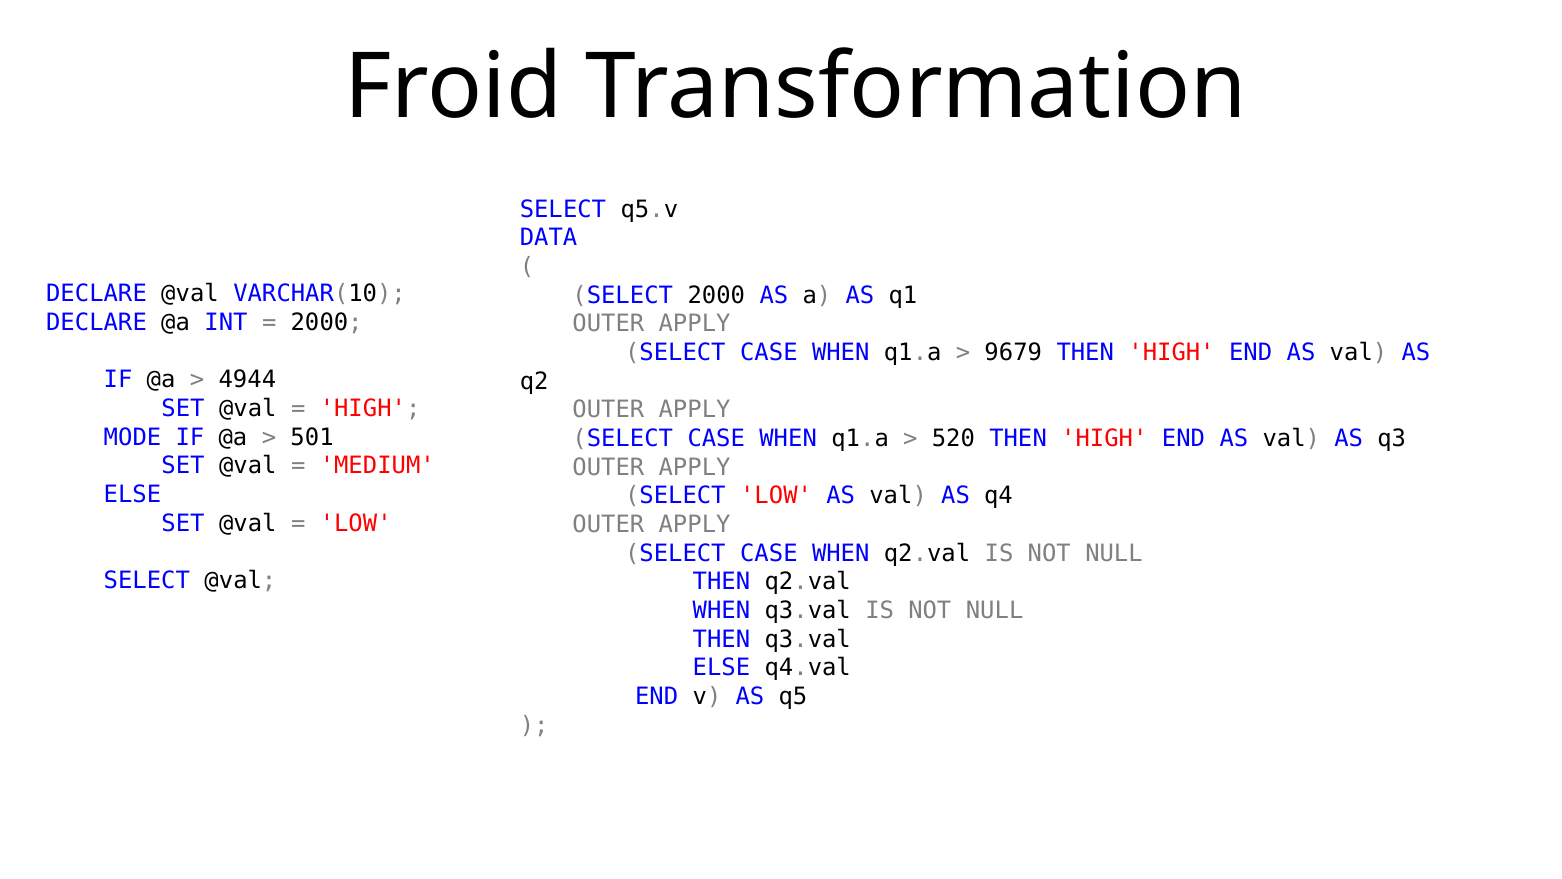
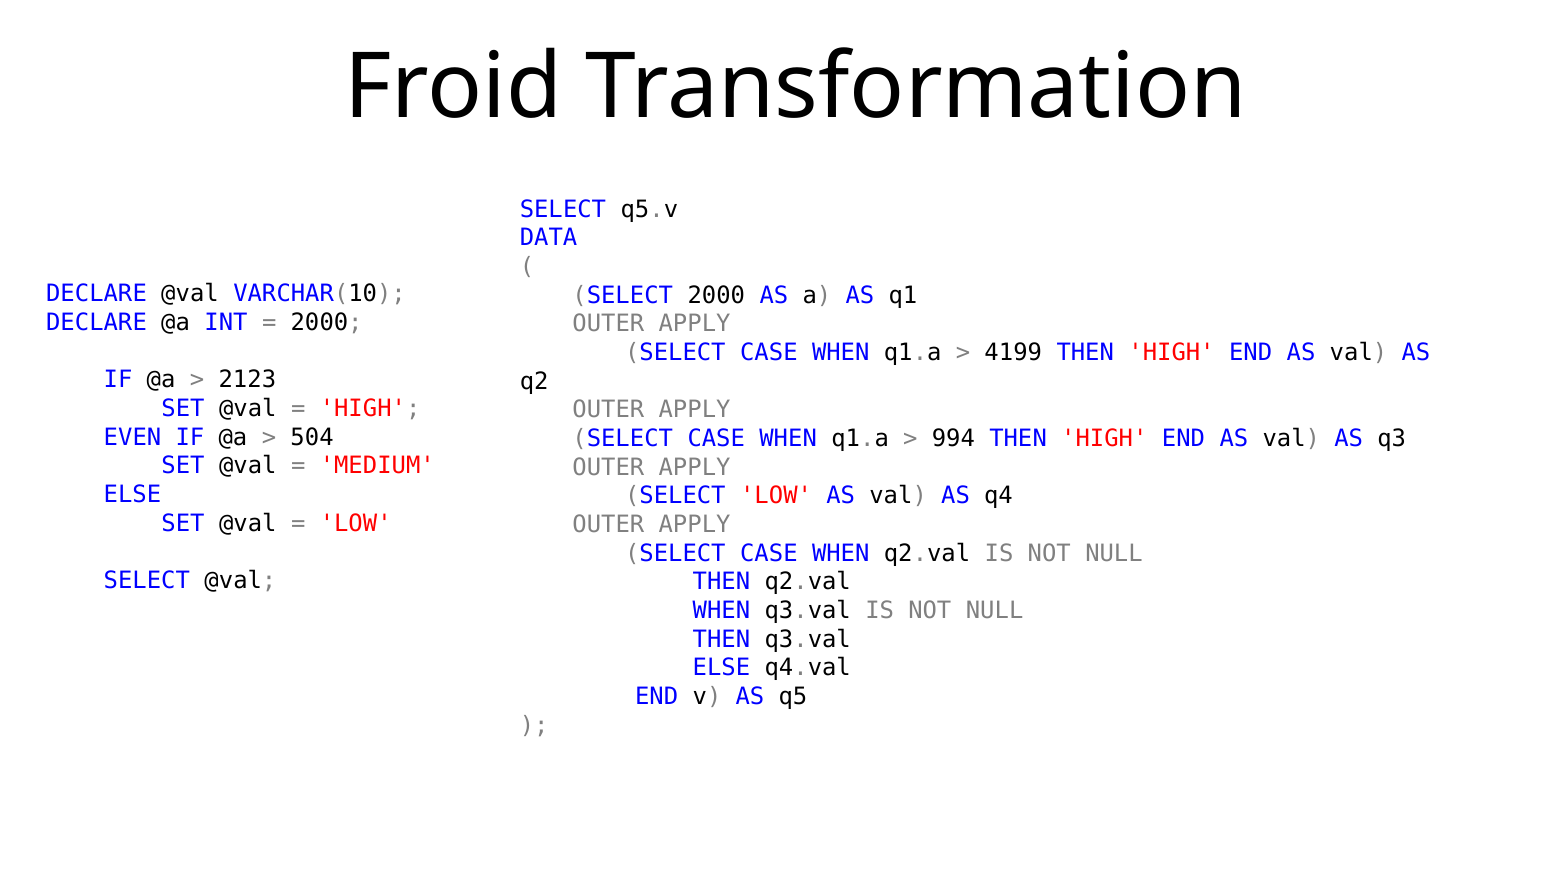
9679: 9679 -> 4199
4944: 4944 -> 2123
MODE: MODE -> EVEN
501: 501 -> 504
520: 520 -> 994
